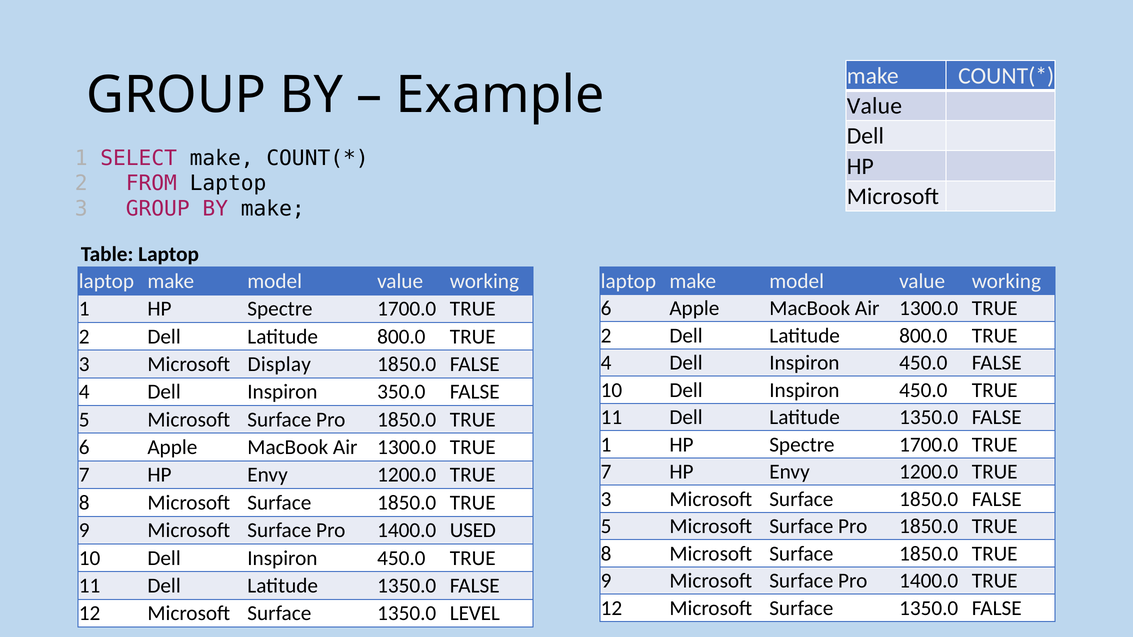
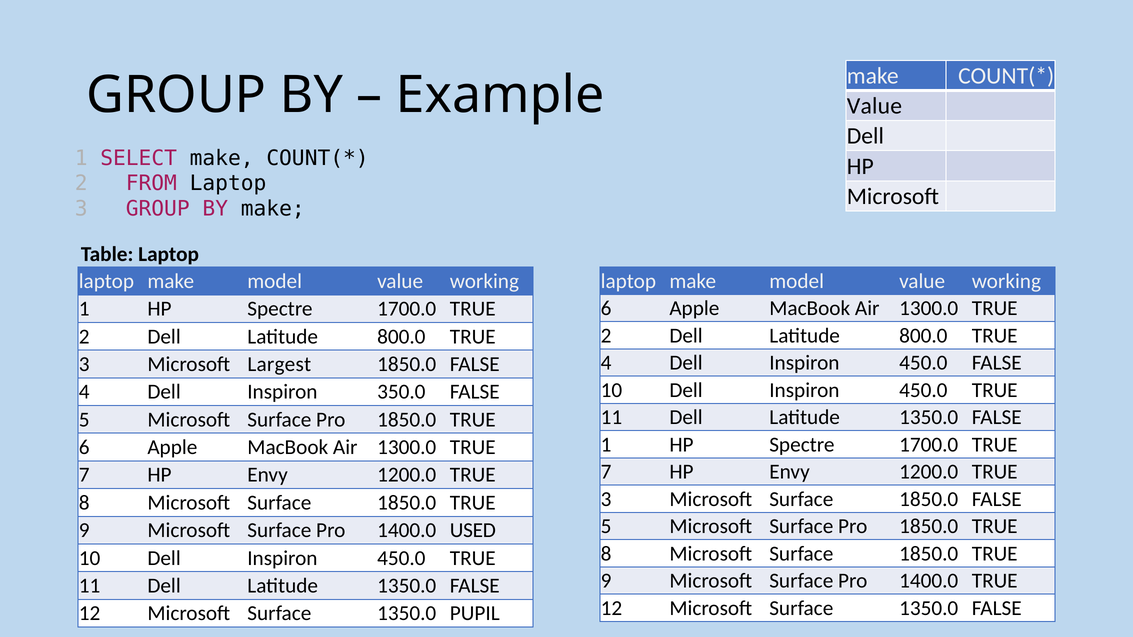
Display: Display -> Largest
LEVEL: LEVEL -> PUPIL
